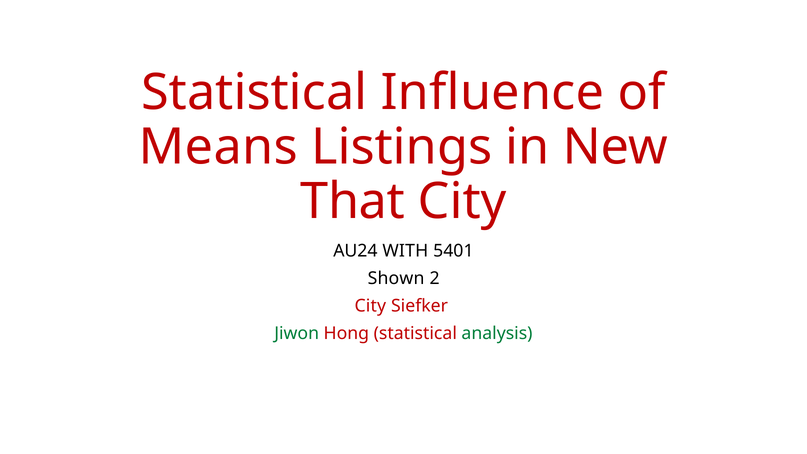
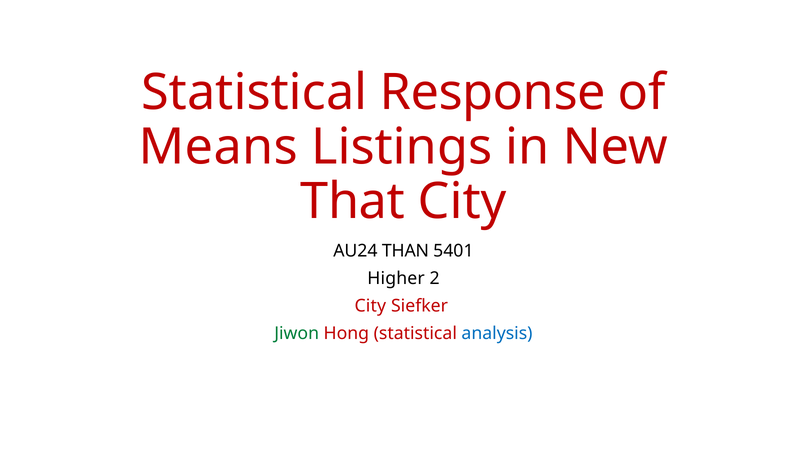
Influence: Influence -> Response
WITH: WITH -> THAN
Shown: Shown -> Higher
analysis colour: green -> blue
